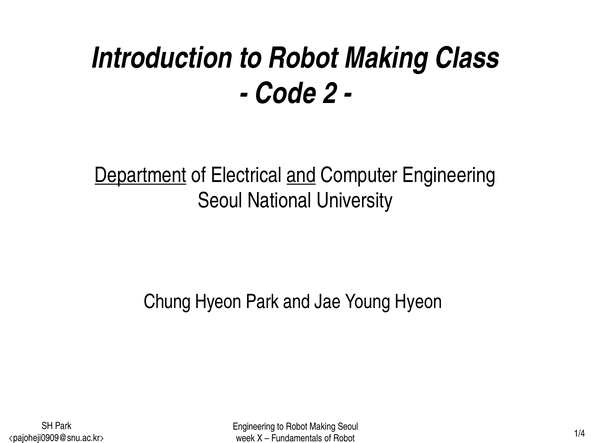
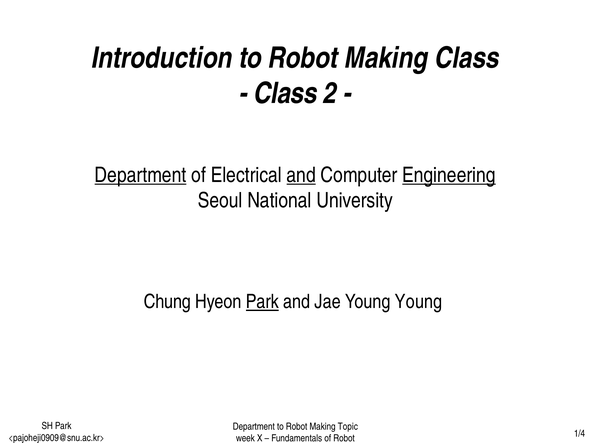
Code at (285, 94): Code -> Class
Engineering at (449, 175) underline: none -> present
Park at (262, 302) underline: none -> present
Young Hyeon: Hyeon -> Young
Engineering at (254, 427): Engineering -> Department
Making Seoul: Seoul -> Topic
